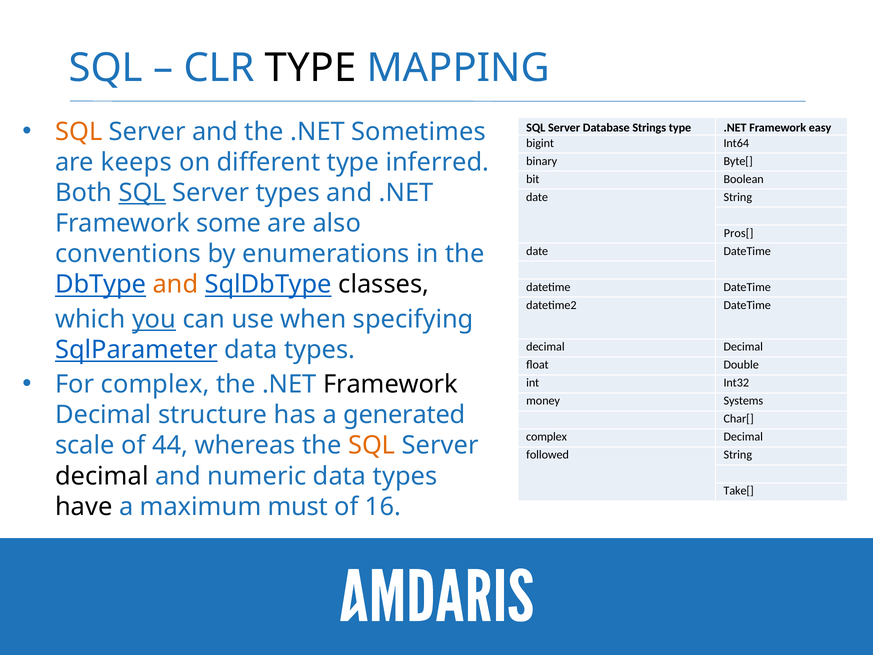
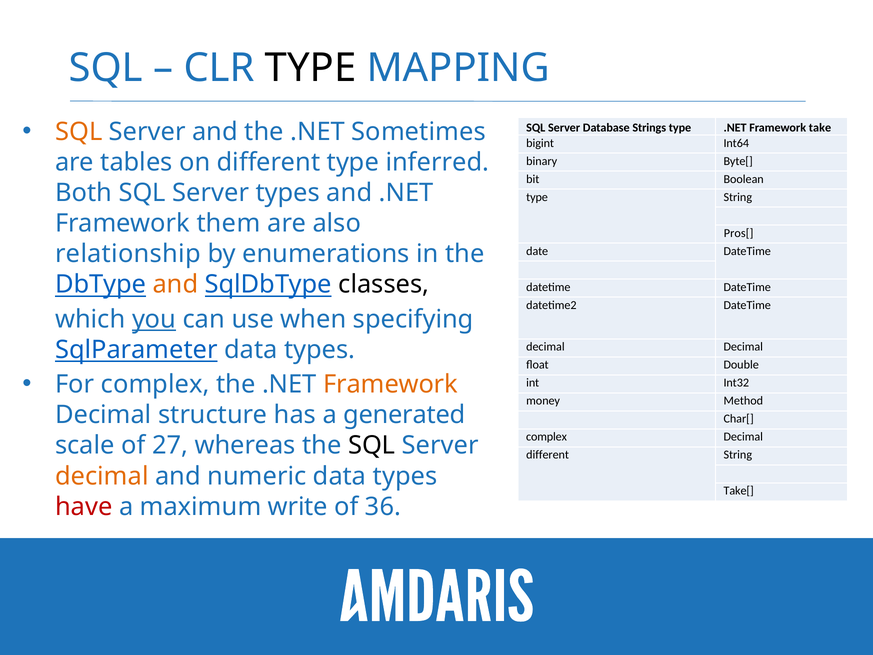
easy: easy -> take
keeps: keeps -> tables
SQL at (142, 193) underline: present -> none
date at (537, 197): date -> type
some: some -> them
conventions: conventions -> relationship
Framework at (391, 384) colour: black -> orange
Systems: Systems -> Method
44: 44 -> 27
SQL at (372, 445) colour: orange -> black
followed at (548, 455): followed -> different
decimal at (102, 476) colour: black -> orange
have colour: black -> red
must: must -> write
16: 16 -> 36
